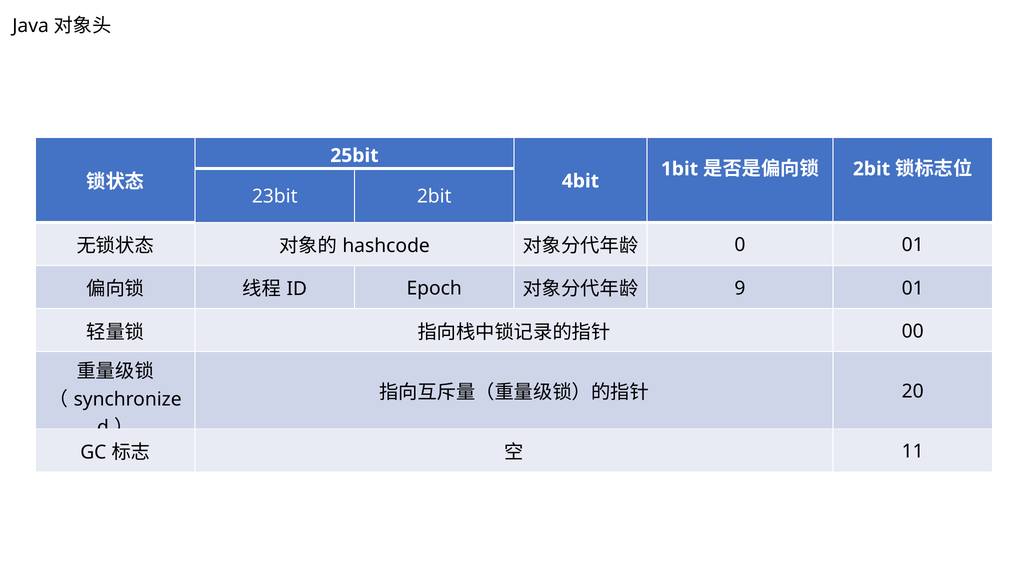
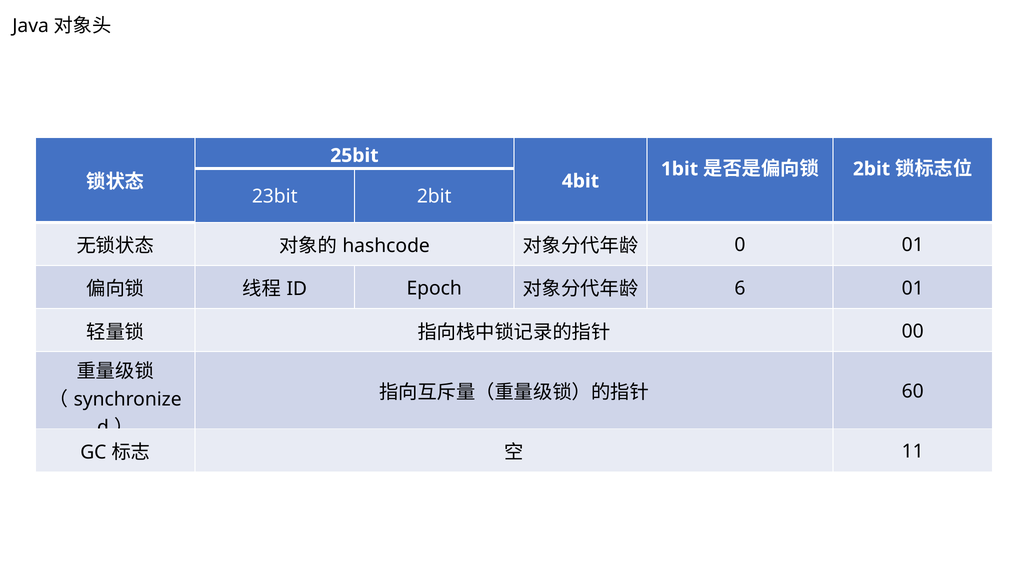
9: 9 -> 6
20: 20 -> 60
